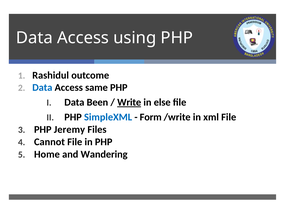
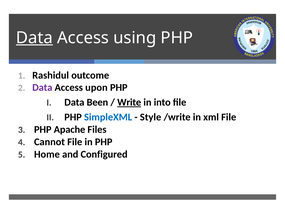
Data at (34, 38) underline: none -> present
Data at (42, 87) colour: blue -> purple
same: same -> upon
else: else -> into
Form: Form -> Style
Jeremy: Jeremy -> Apache
Wandering: Wandering -> Configured
